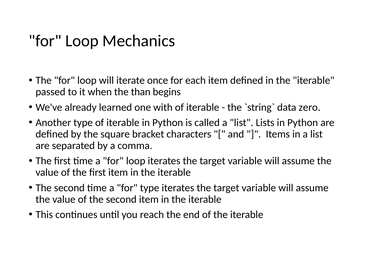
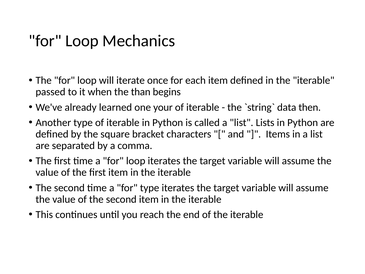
with: with -> your
zero: zero -> then
